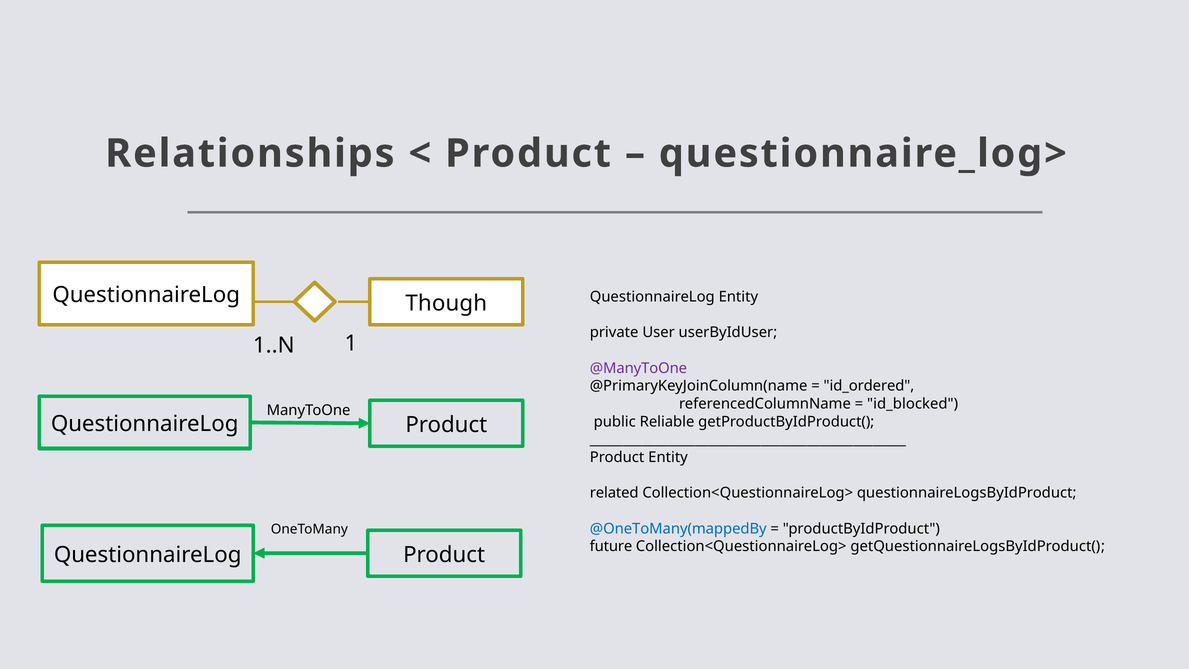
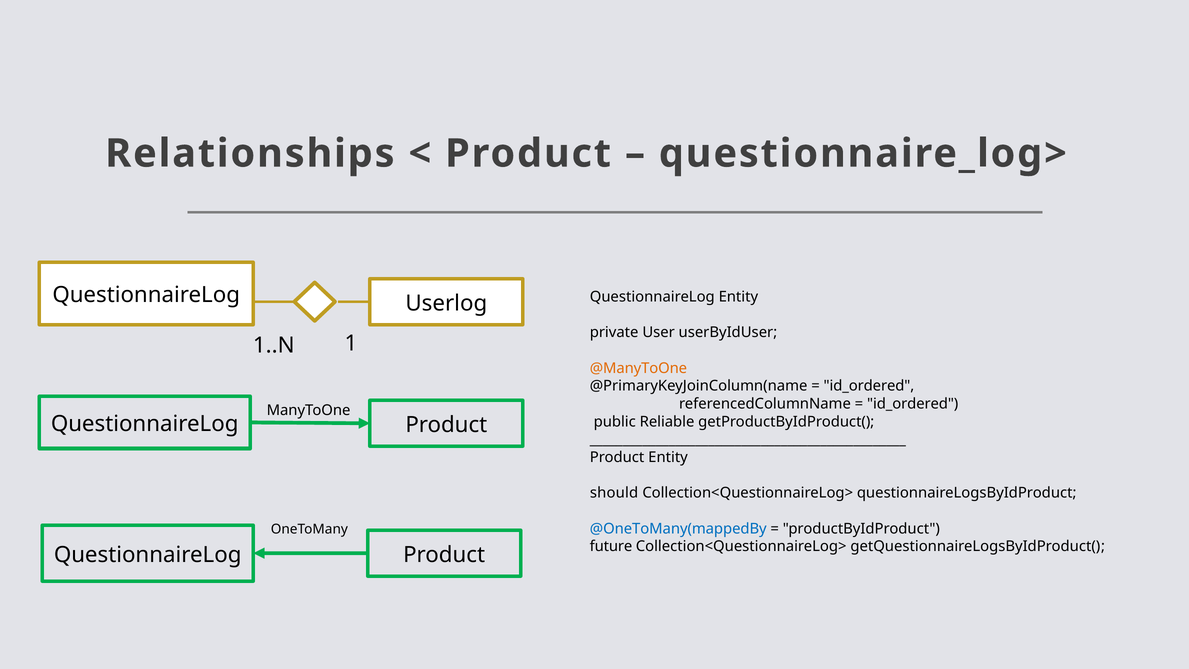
Though: Though -> Userlog
@ManyToOne colour: purple -> orange
id_blocked at (913, 404): id_blocked -> id_ordered
related: related -> should
